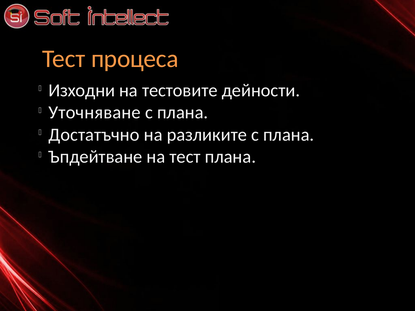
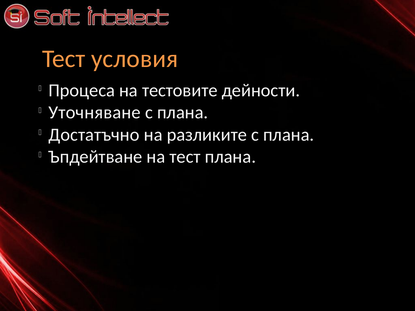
процеса: процеса -> условия
Изходни: Изходни -> Процеса
